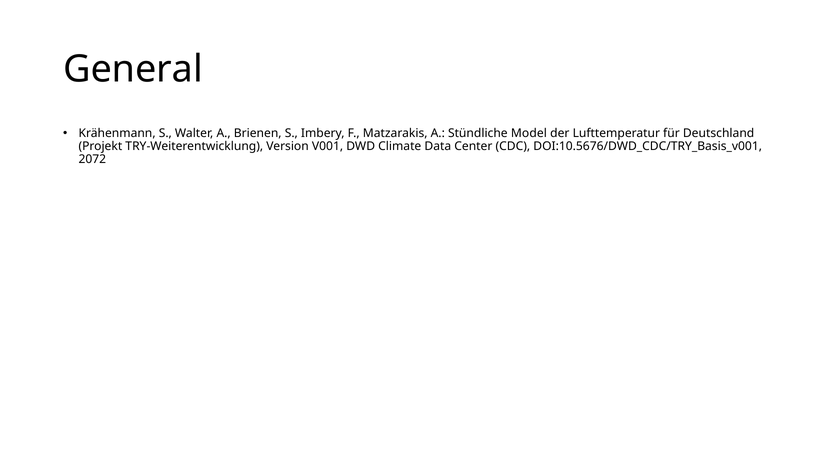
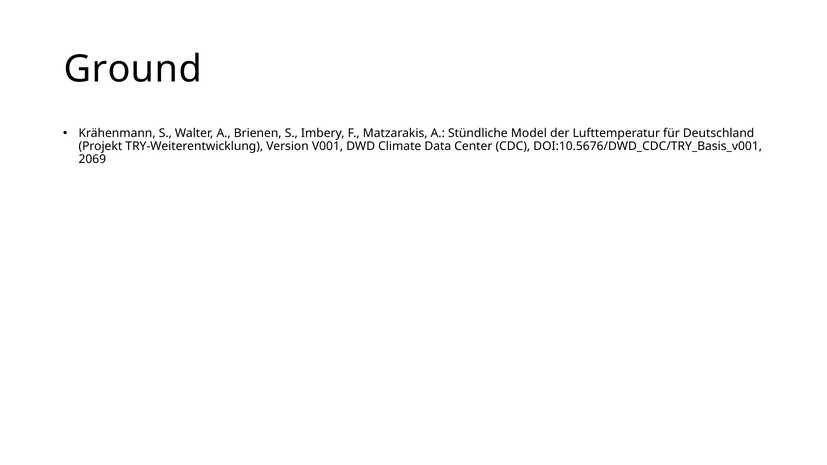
General: General -> Ground
2072: 2072 -> 2069
